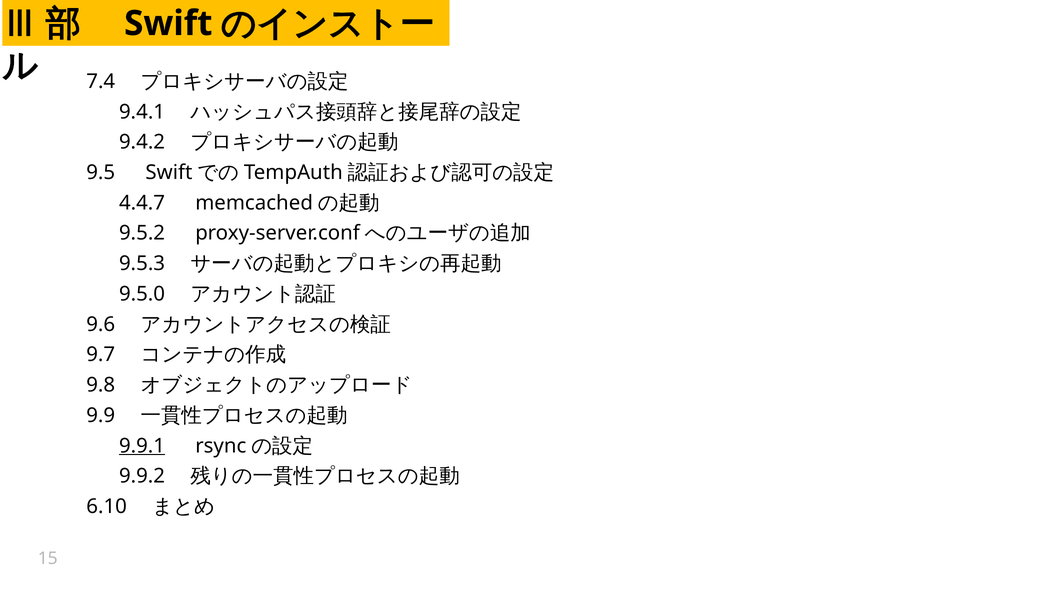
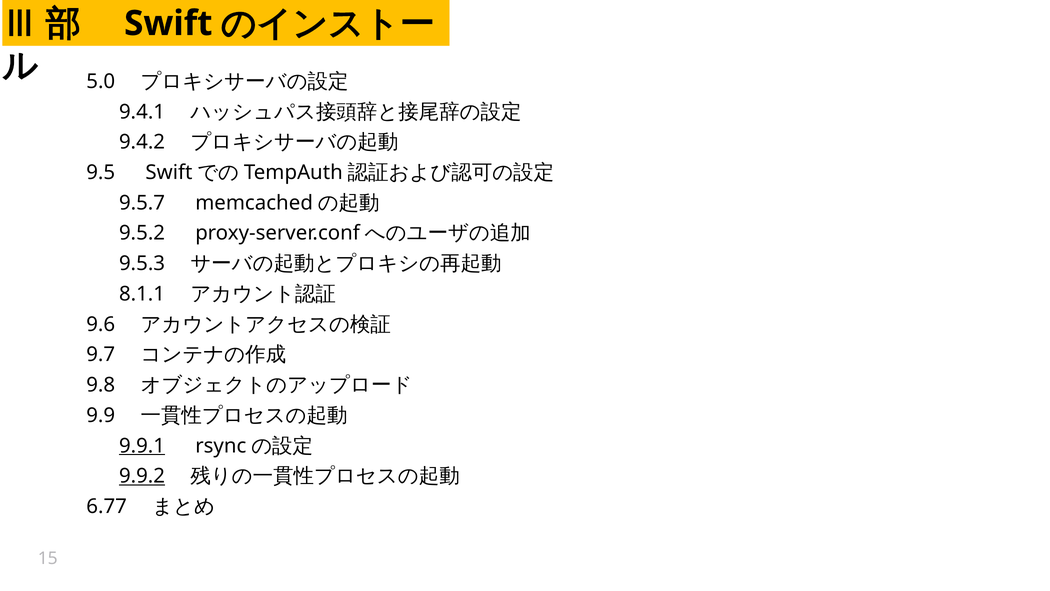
7.4: 7.4 -> 5.0
4.4.7: 4.4.7 -> 9.5.7
9.5.0: 9.5.0 -> 8.1.1
9.9.2 underline: none -> present
6.10: 6.10 -> 6.77
